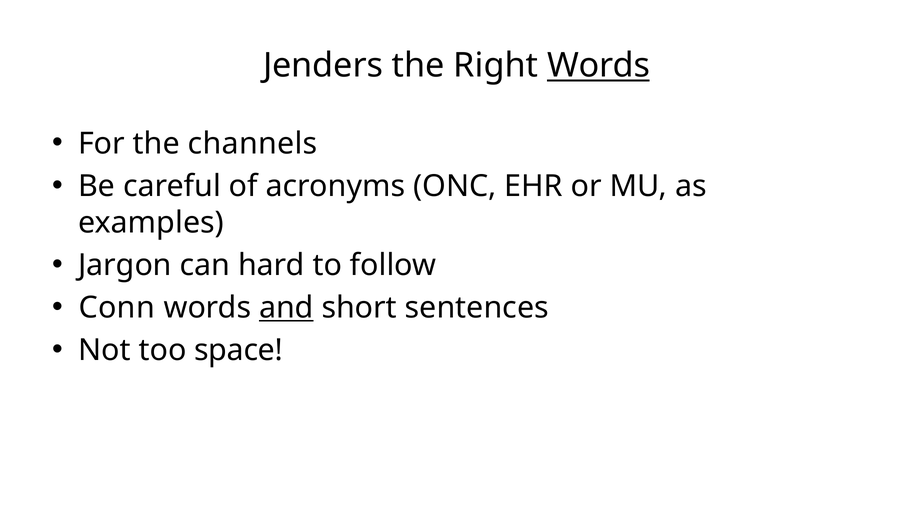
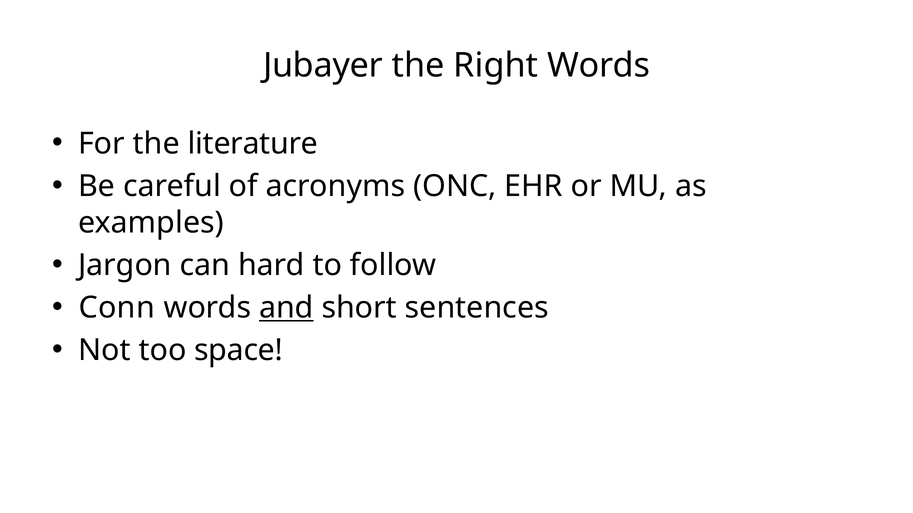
Jenders: Jenders -> Jubayer
Words at (599, 66) underline: present -> none
channels: channels -> literature
